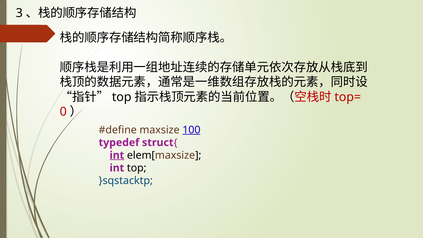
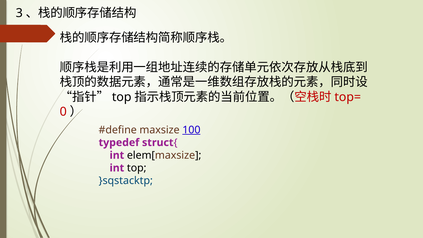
int at (117, 155) underline: present -> none
